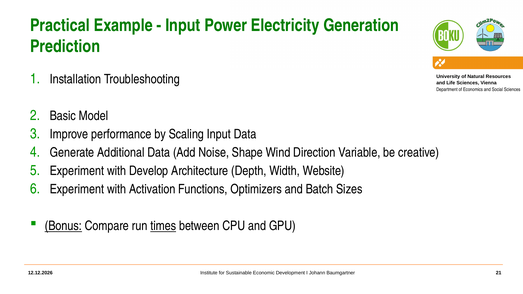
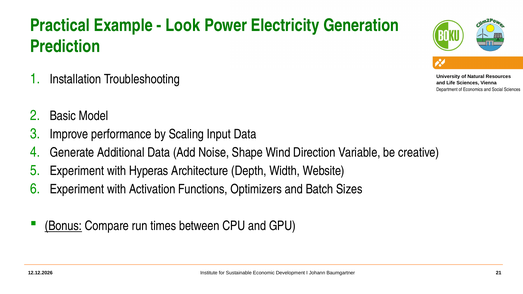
Input at (183, 25): Input -> Look
Develop: Develop -> Hyperas
times underline: present -> none
